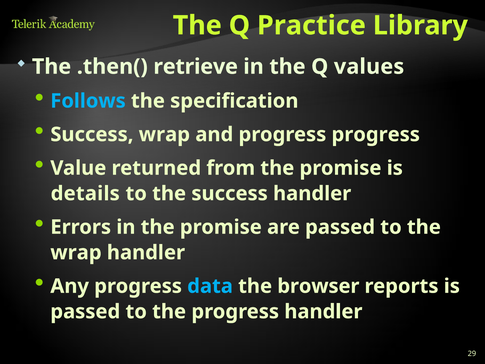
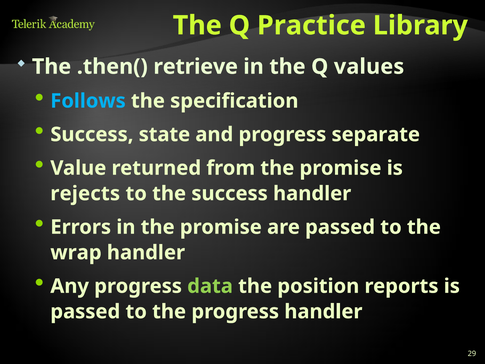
Success wrap: wrap -> state
progress progress: progress -> separate
details: details -> rejects
data colour: light blue -> light green
browser: browser -> position
